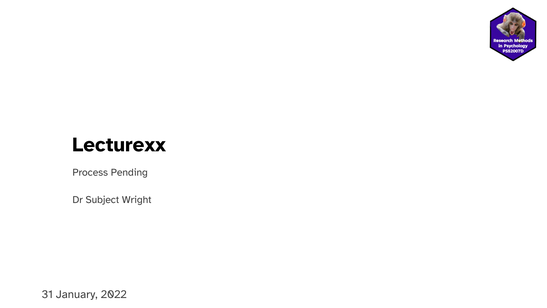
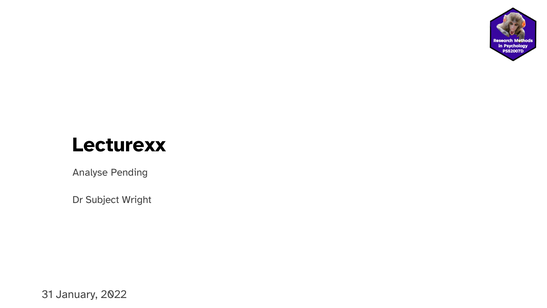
Process: Process -> Analyse
